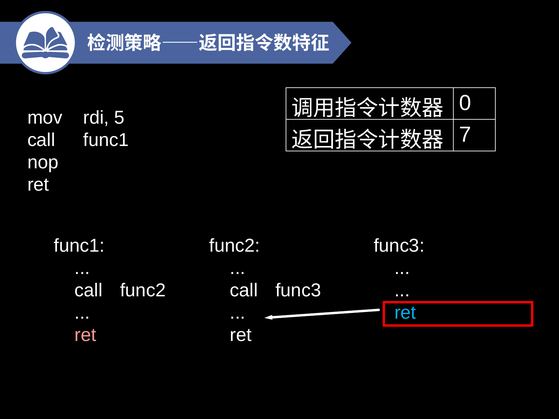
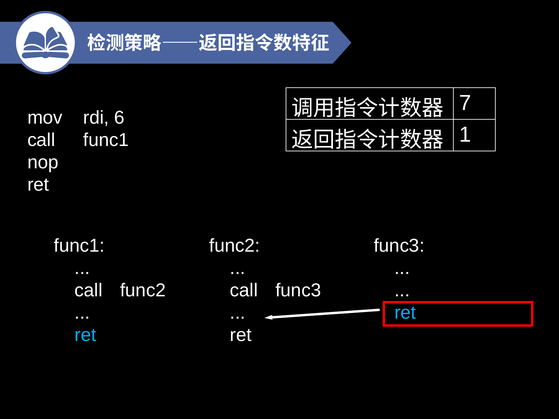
0: 0 -> 7
5: 5 -> 6
7: 7 -> 1
ret at (85, 335) colour: pink -> light blue
